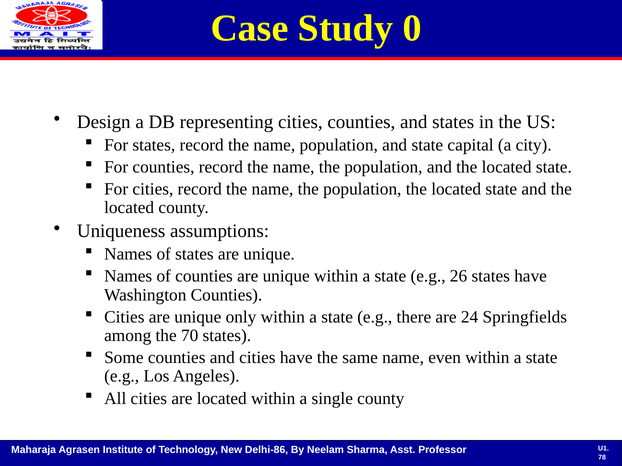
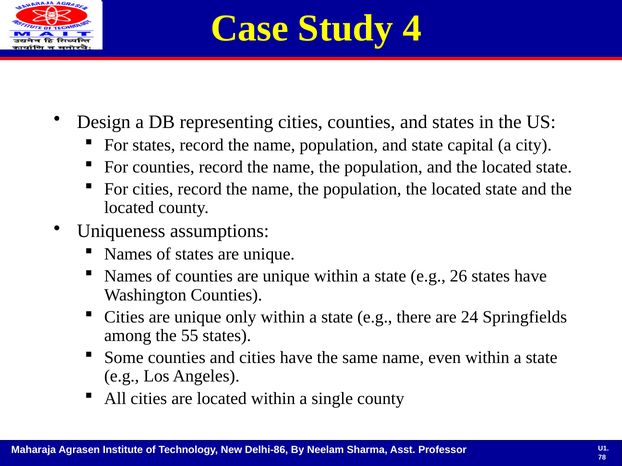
0: 0 -> 4
70: 70 -> 55
